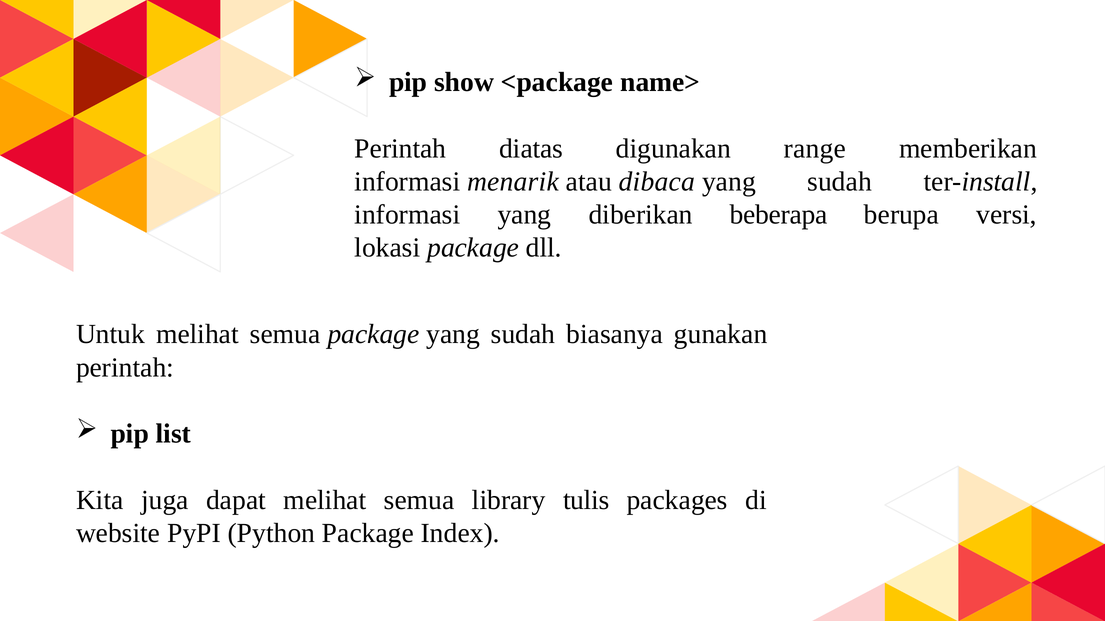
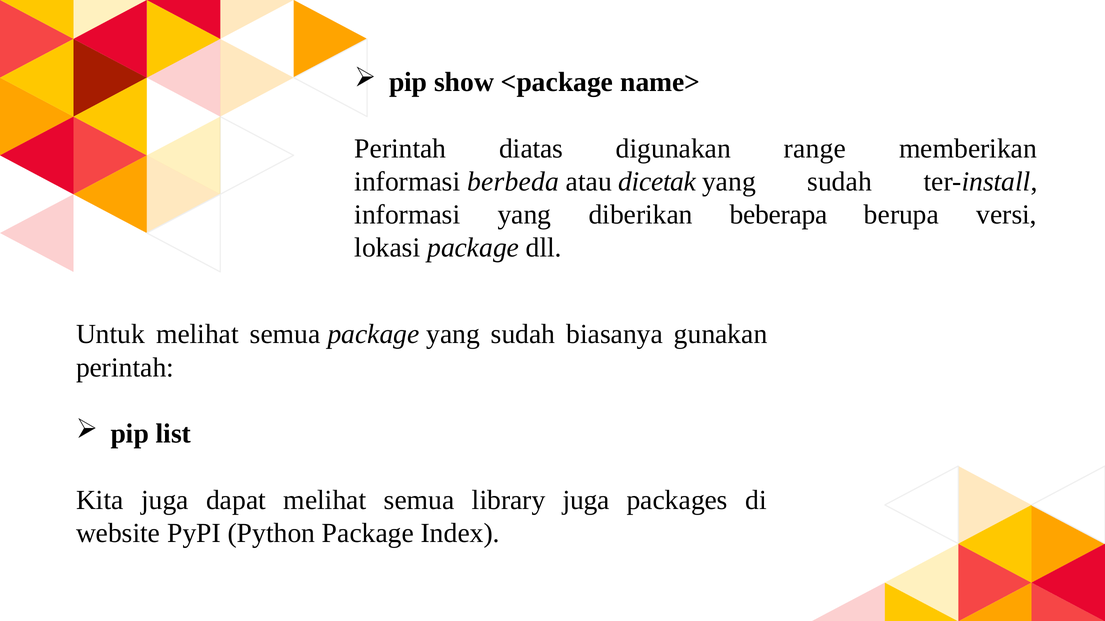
menarik: menarik -> berbeda
dibaca: dibaca -> dicetak
library tulis: tulis -> juga
